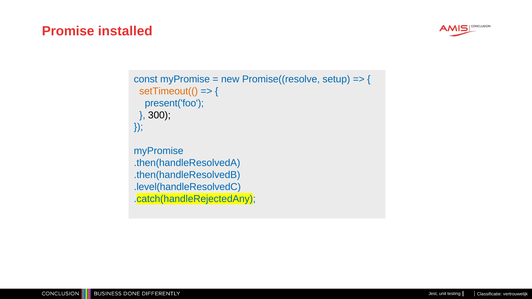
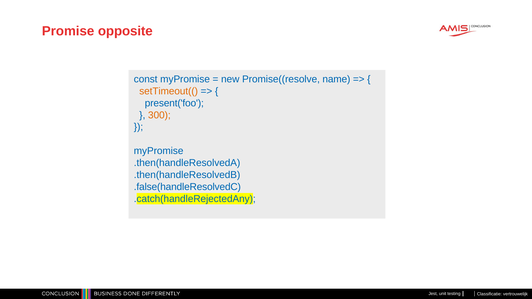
installed: installed -> opposite
setup: setup -> name
300 colour: black -> orange
.level(handleResolvedC: .level(handleResolvedC -> .false(handleResolvedC
